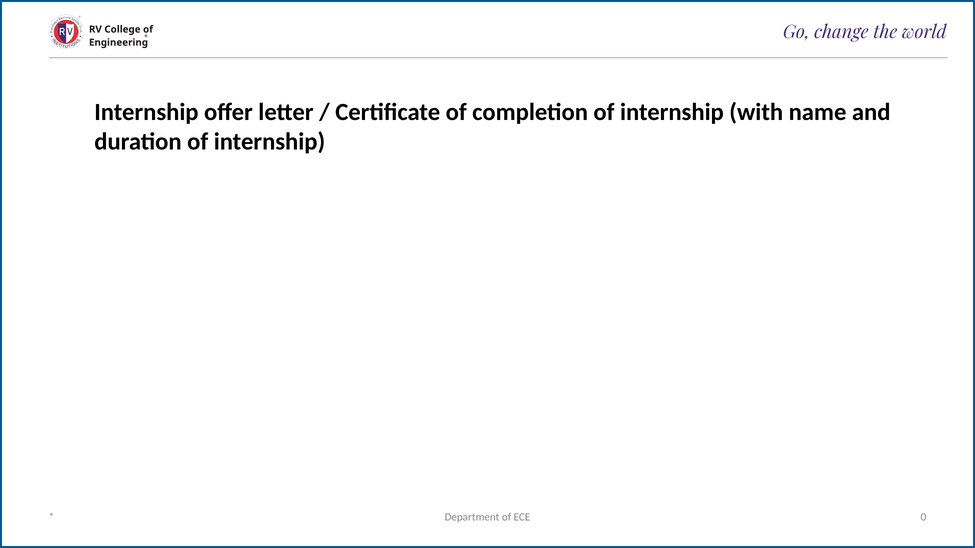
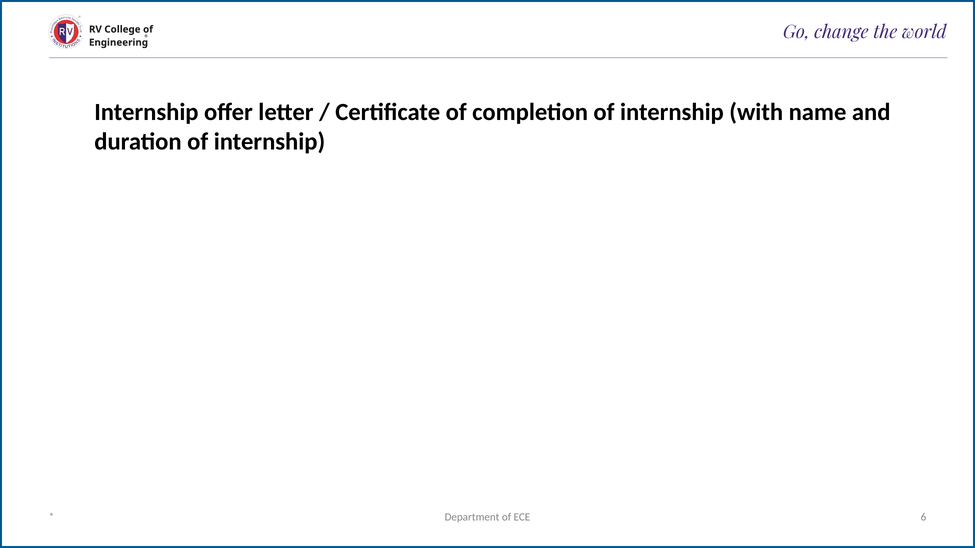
0: 0 -> 6
